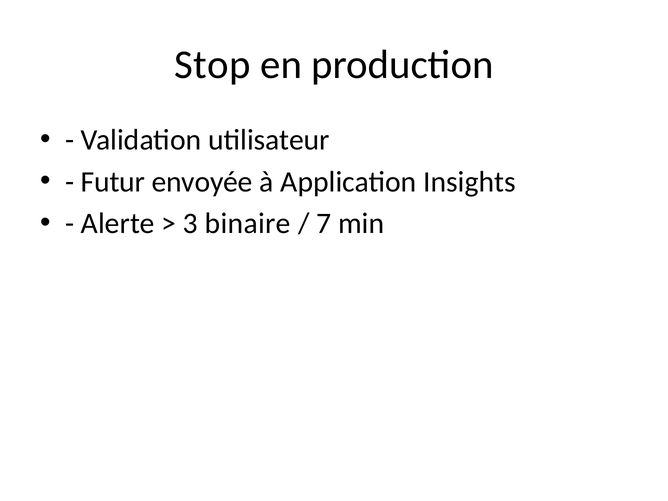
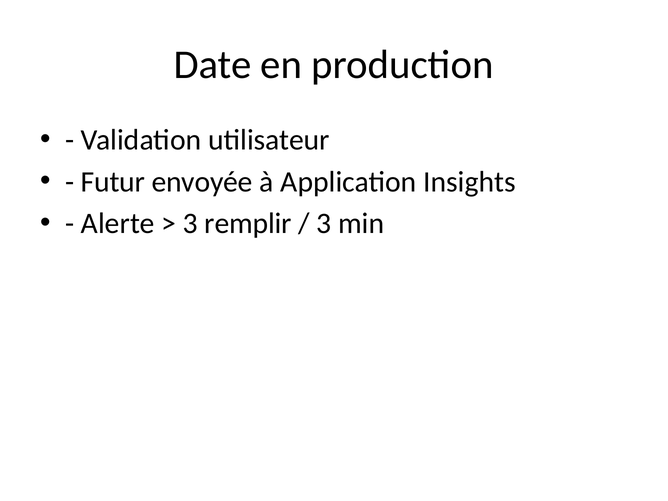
Stop: Stop -> Date
binaire: binaire -> remplir
7 at (324, 223): 7 -> 3
